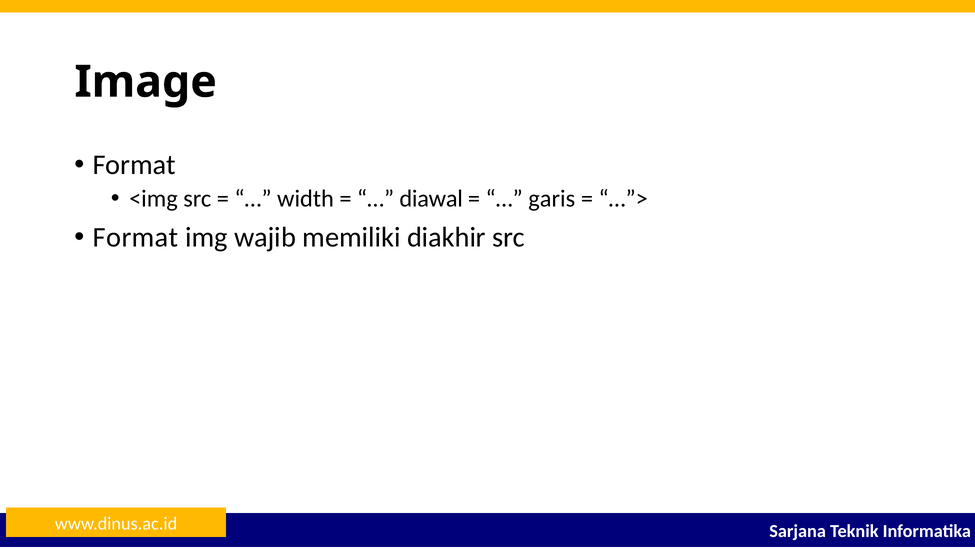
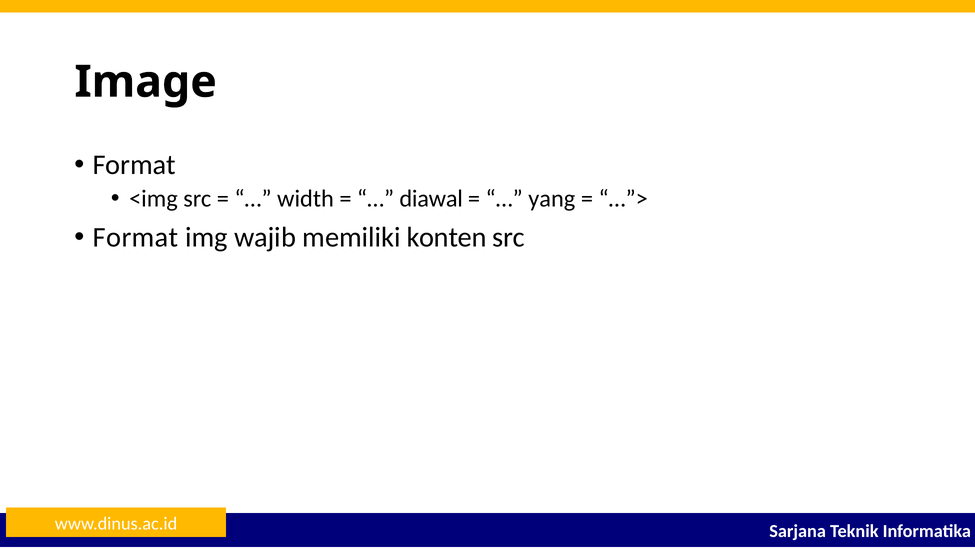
garis: garis -> yang
diakhir: diakhir -> konten
